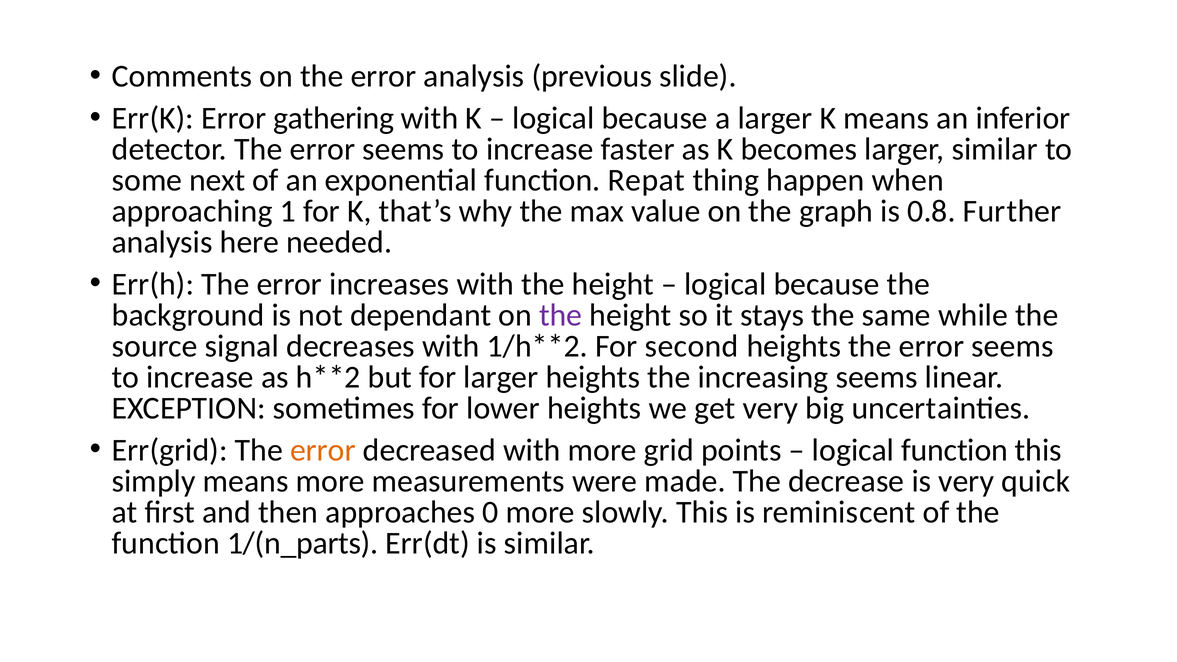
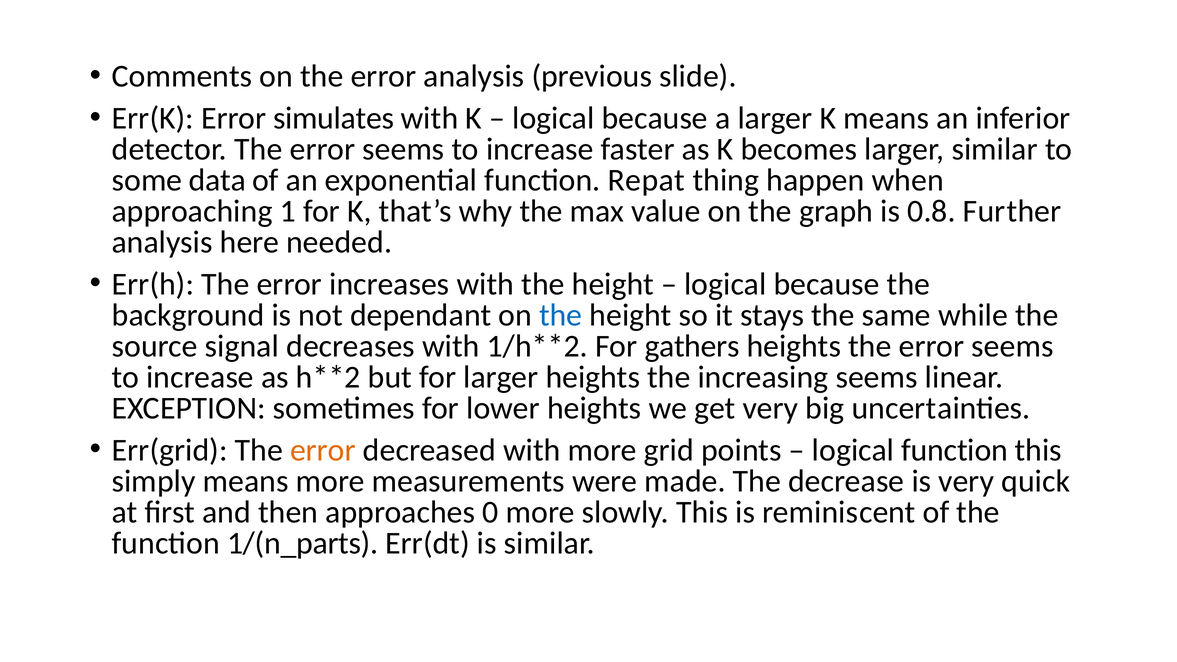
gathering: gathering -> simulates
next: next -> data
the at (561, 315) colour: purple -> blue
second: second -> gathers
